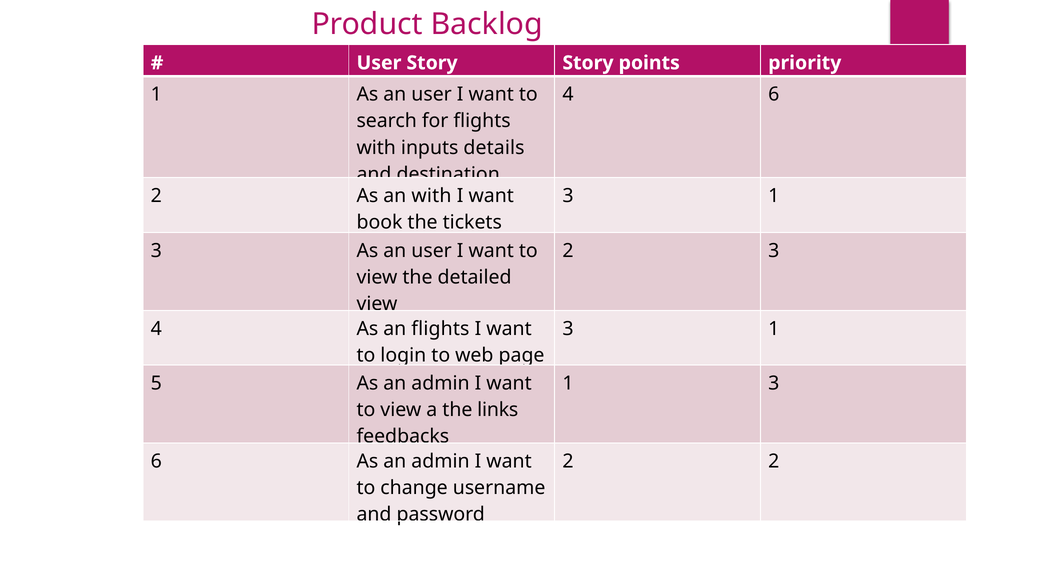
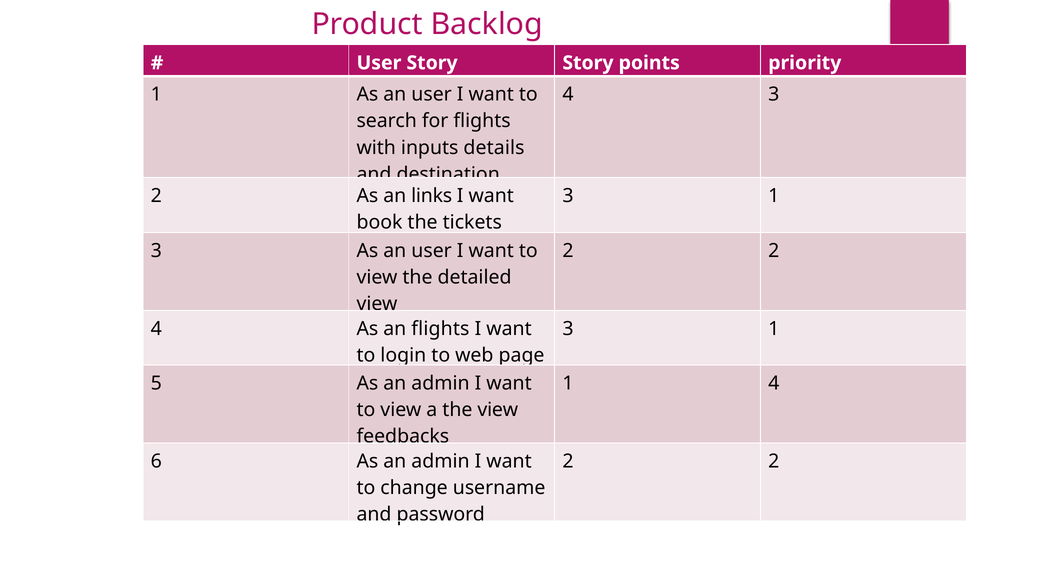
4 6: 6 -> 3
an with: with -> links
3 at (774, 251): 3 -> 2
3 at (774, 383): 3 -> 4
the links: links -> view
